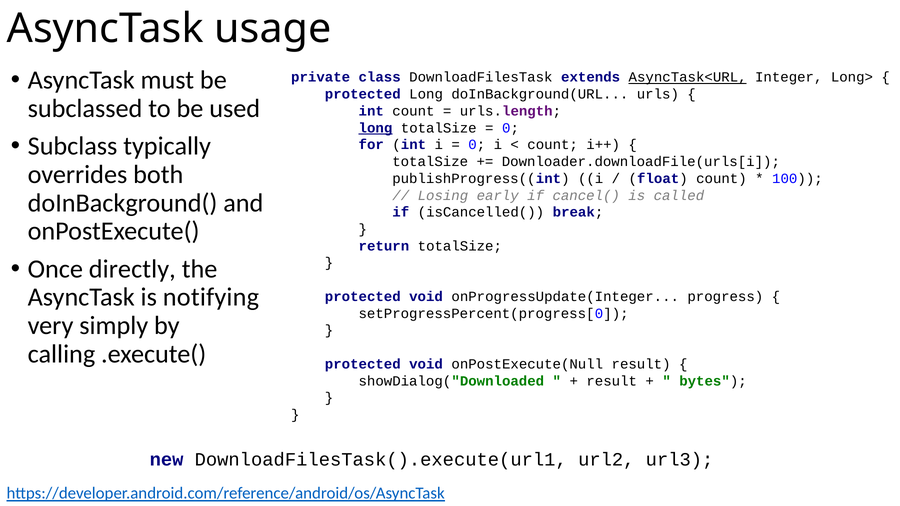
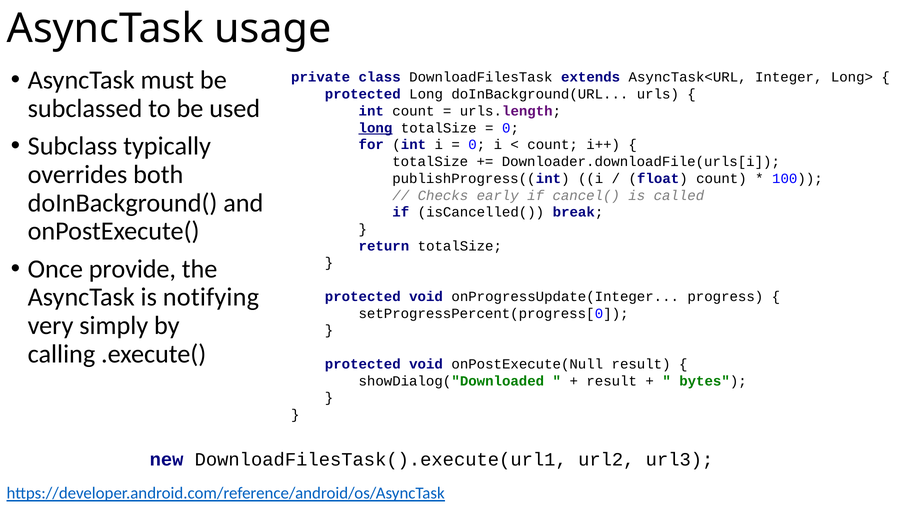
AsyncTask<URL underline: present -> none
Losing: Losing -> Checks
directly: directly -> provide
